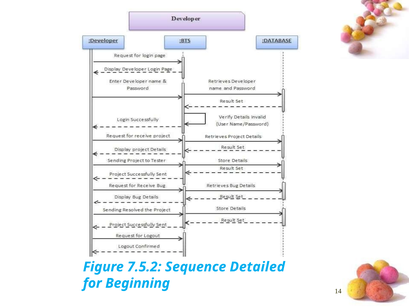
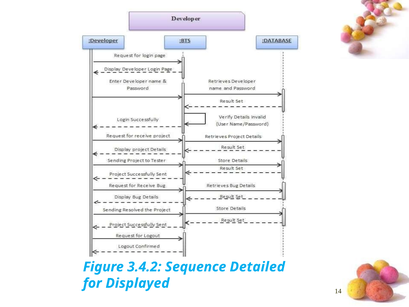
7.5.2: 7.5.2 -> 3.4.2
Beginning: Beginning -> Displayed
